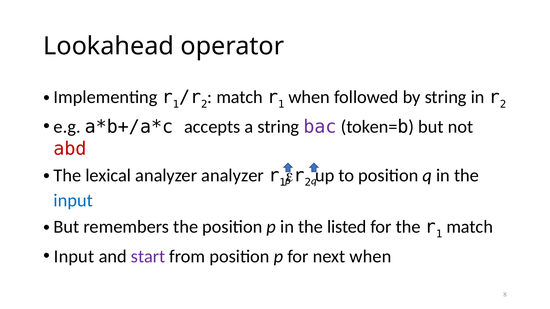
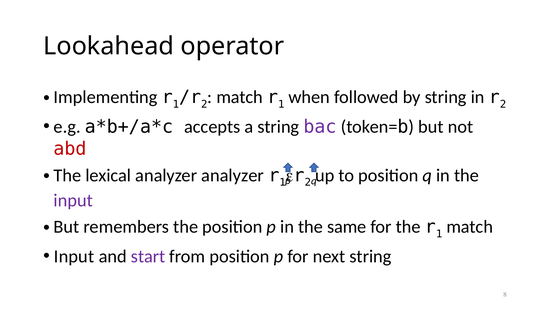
input at (73, 201) colour: blue -> purple
listed: listed -> same
next when: when -> string
